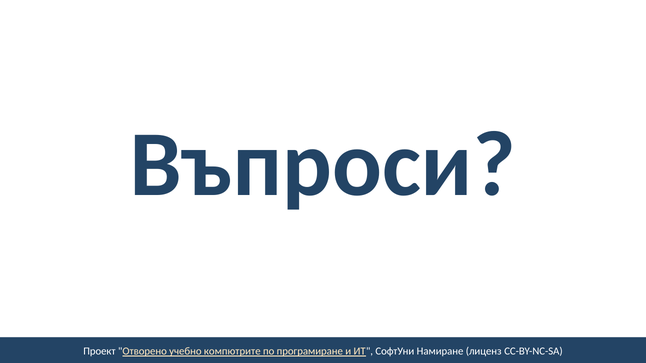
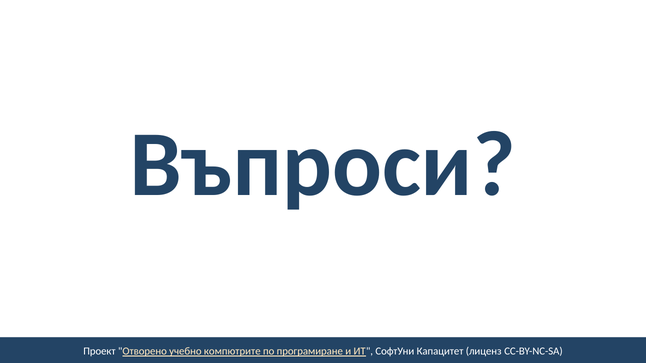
Намиране: Намиране -> Капацитет
